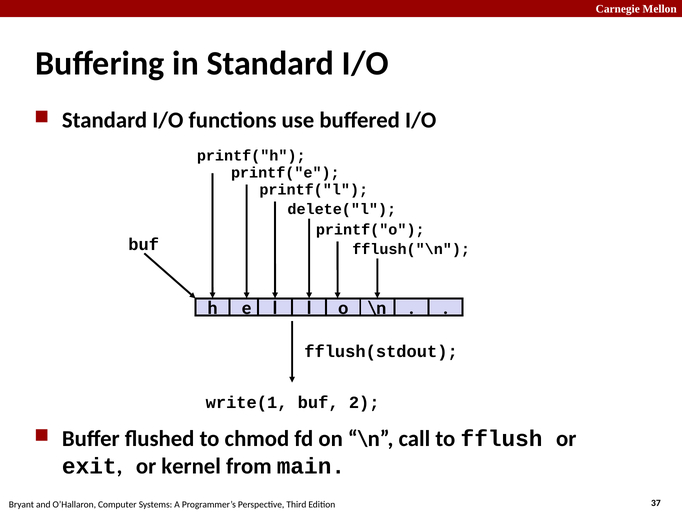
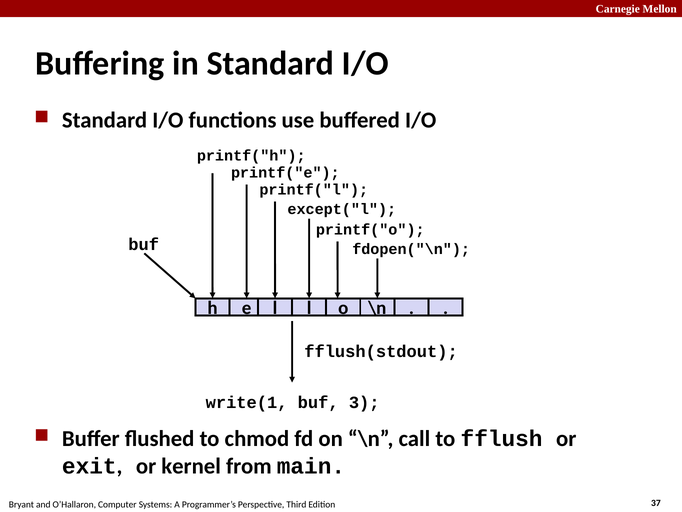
delete("l: delete("l -> except("l
fflush("\n: fflush("\n -> fdopen("\n
2: 2 -> 3
